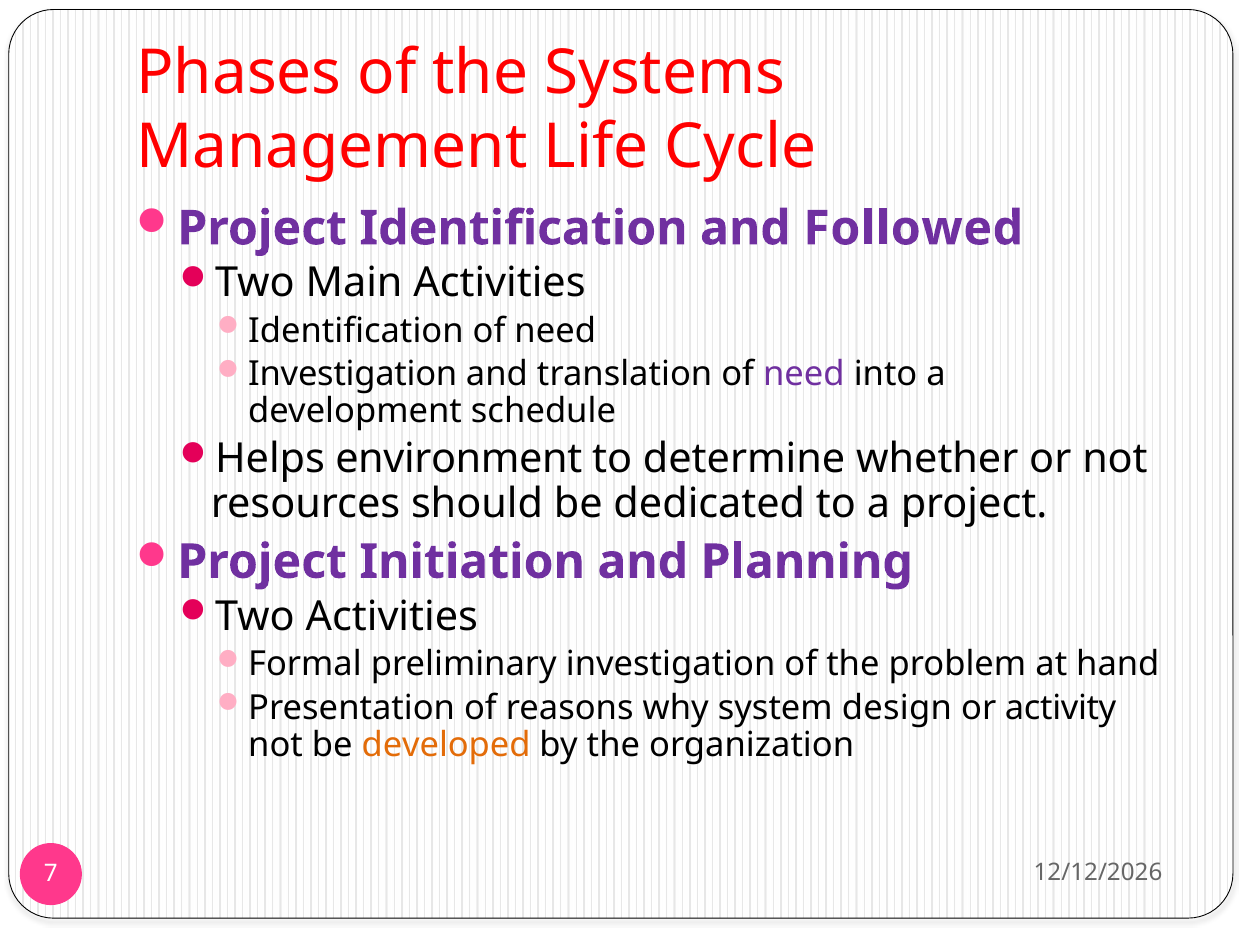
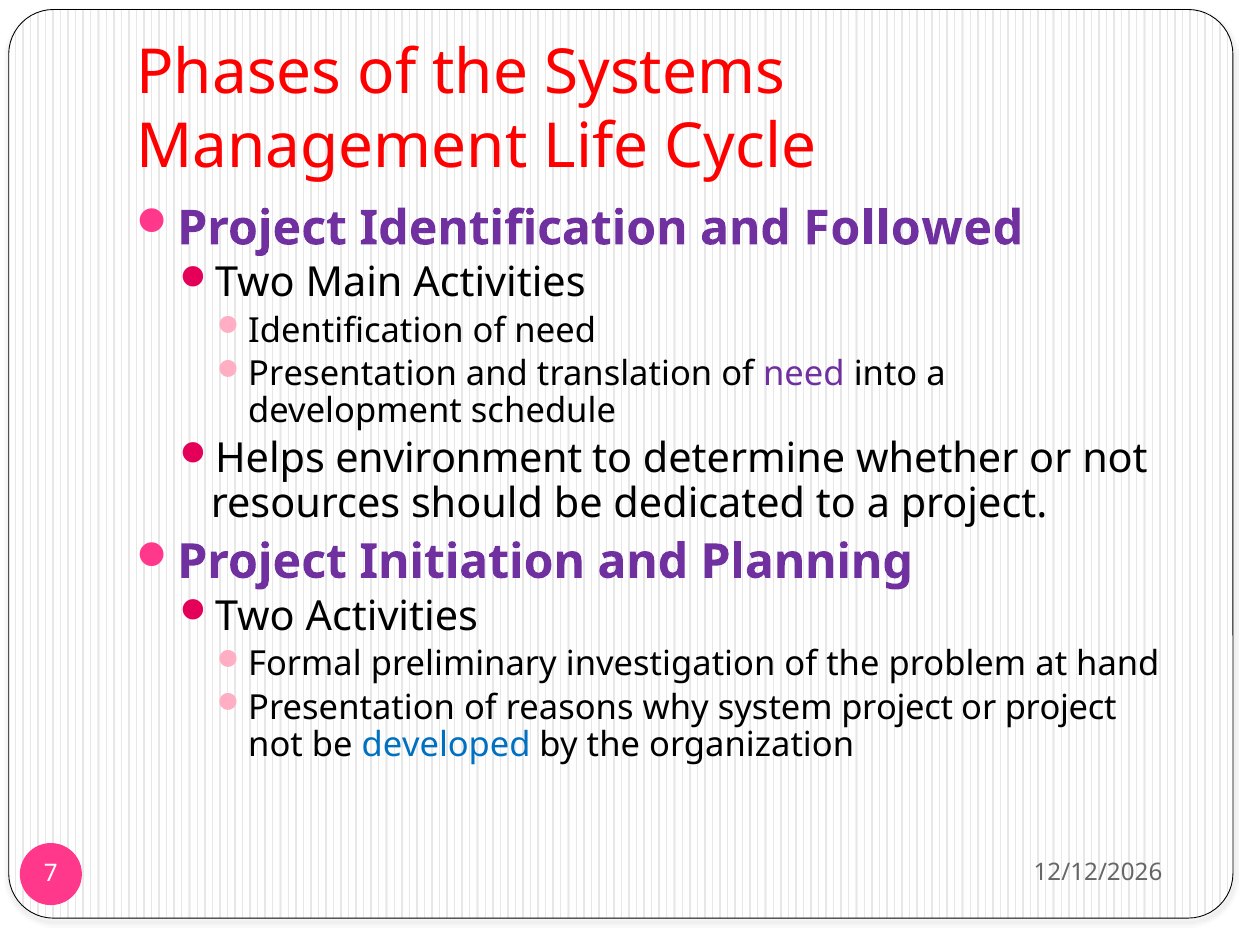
Investigation at (353, 375): Investigation -> Presentation
system design: design -> project
or activity: activity -> project
developed colour: orange -> blue
